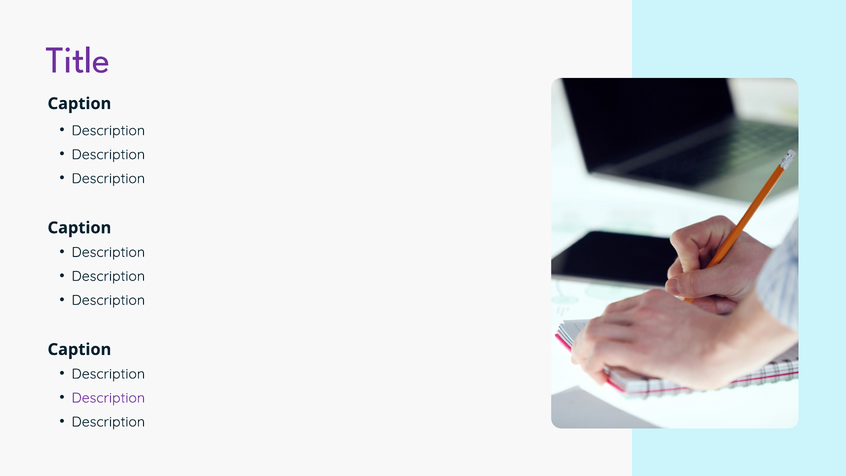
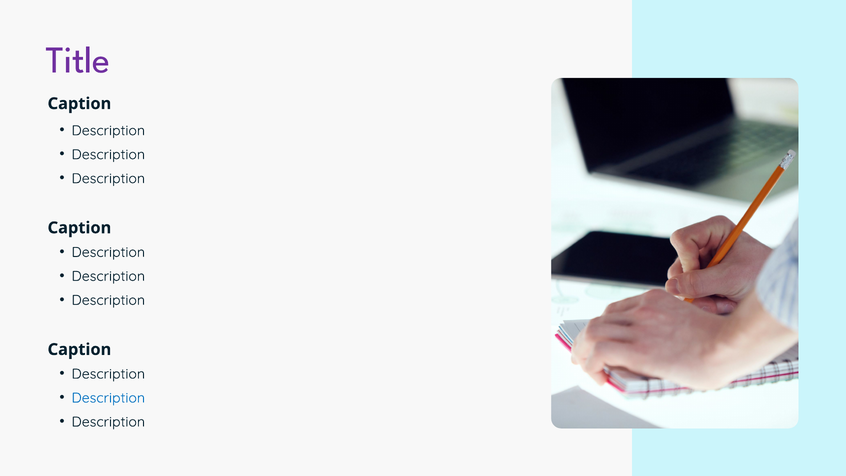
Description at (108, 398) colour: purple -> blue
